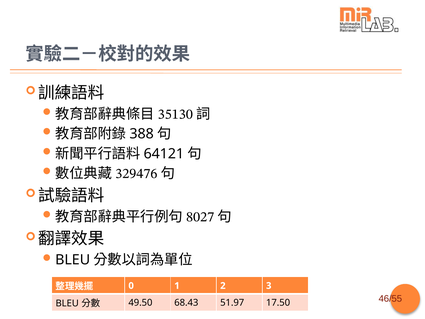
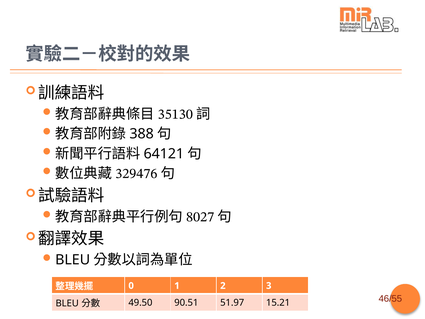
68.43: 68.43 -> 90.51
17.50: 17.50 -> 15.21
